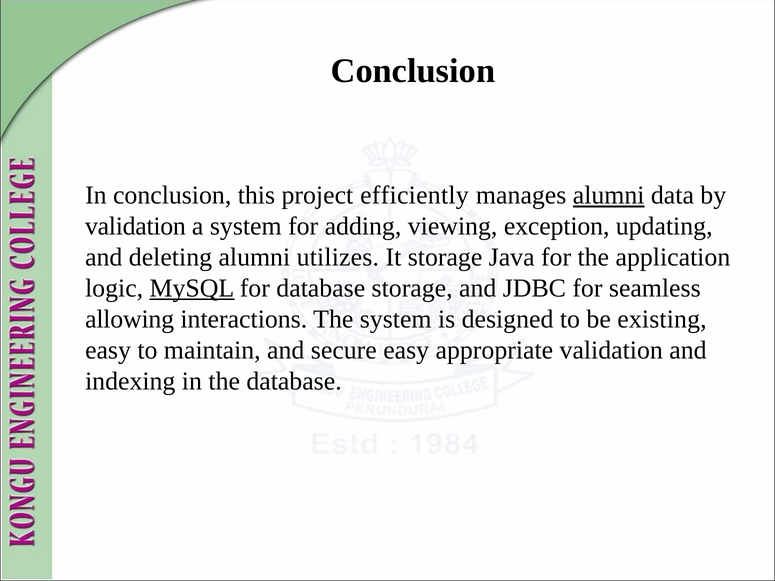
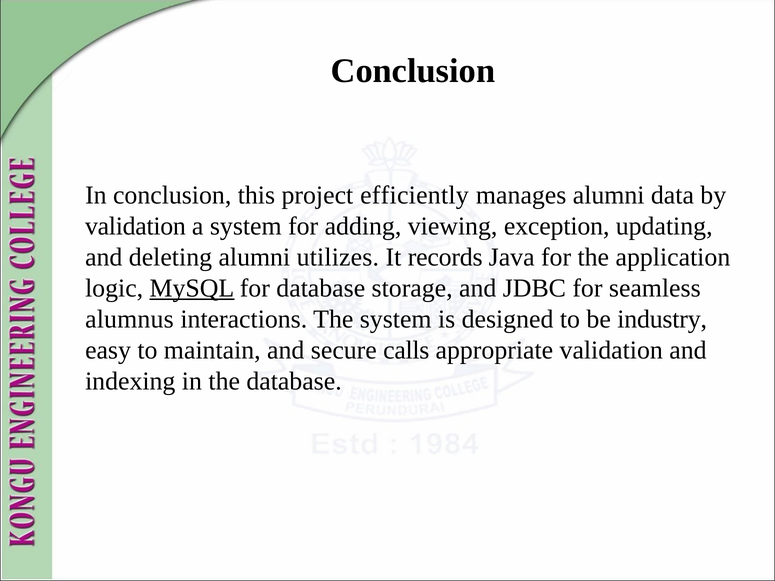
alumni at (609, 195) underline: present -> none
It storage: storage -> records
allowing: allowing -> alumnus
existing: existing -> industry
secure easy: easy -> calls
